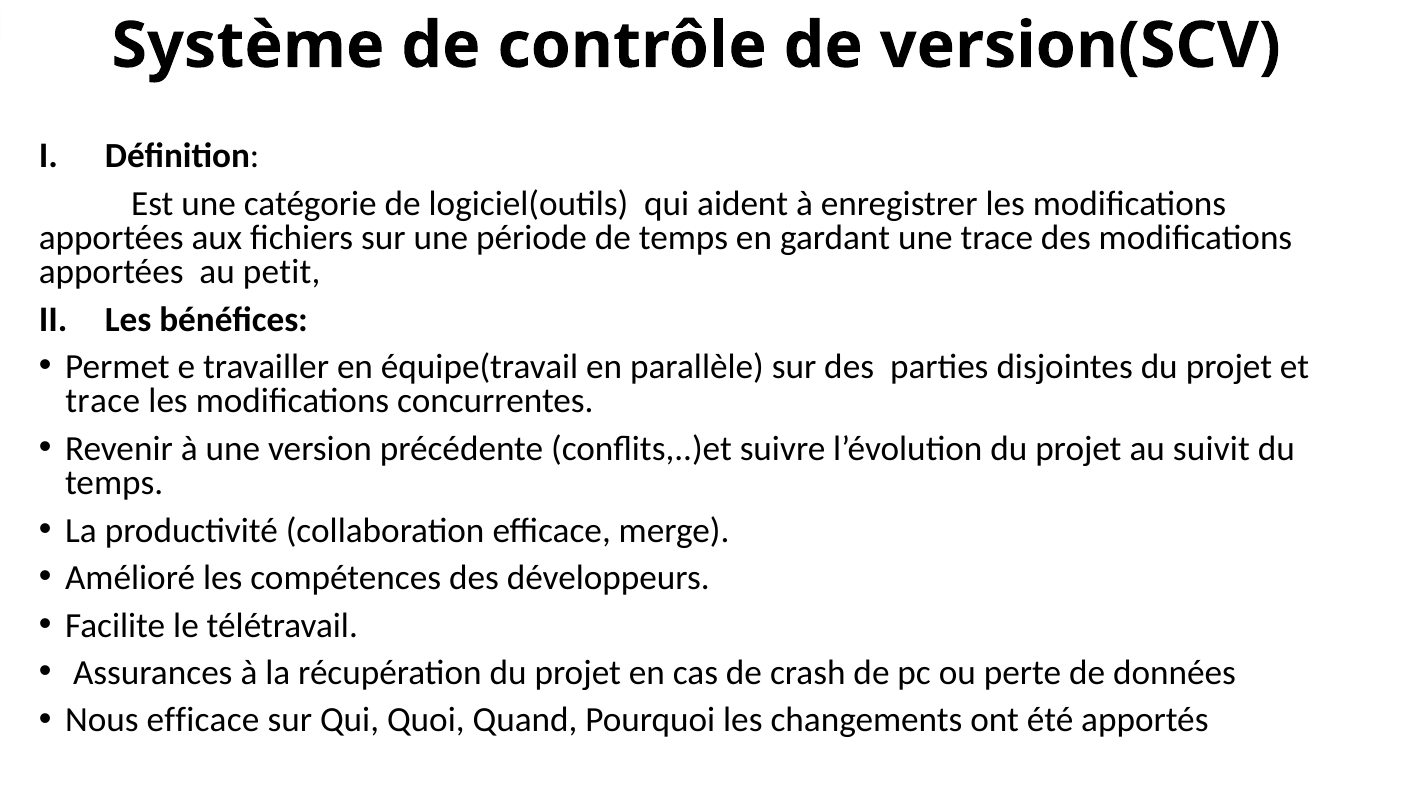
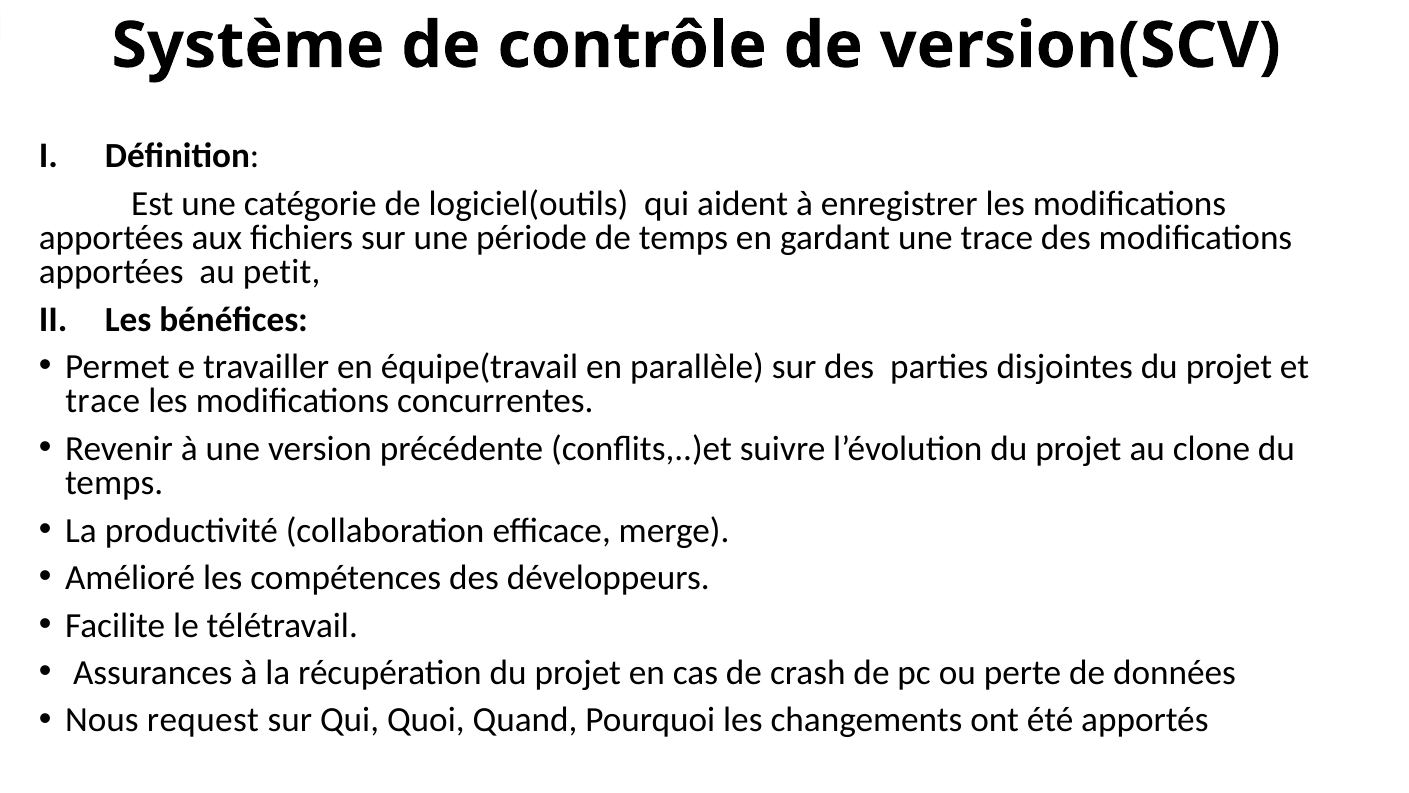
suivit: suivit -> clone
Nous efficace: efficace -> request
